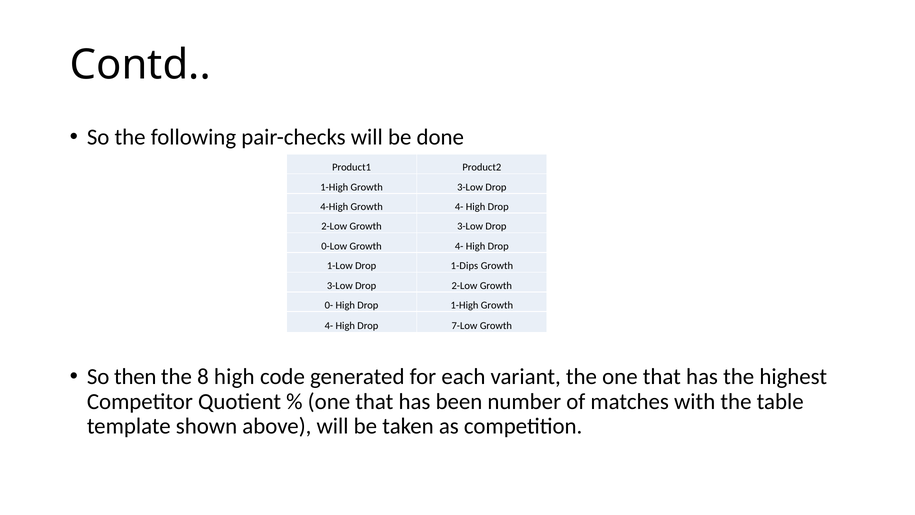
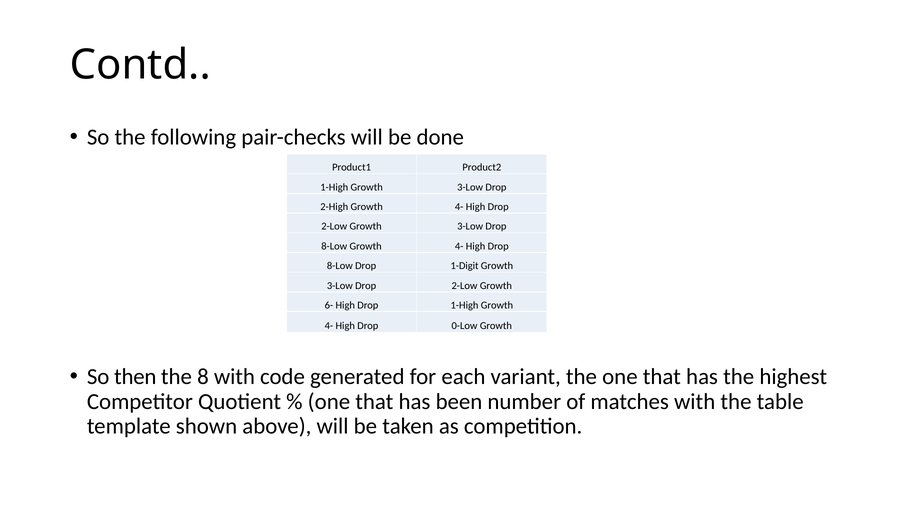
4-High: 4-High -> 2-High
0-Low at (334, 246): 0-Low -> 8-Low
1-Low at (340, 266): 1-Low -> 8-Low
1-Dips: 1-Dips -> 1-Digit
0-: 0- -> 6-
7-Low: 7-Low -> 0-Low
8 high: high -> with
